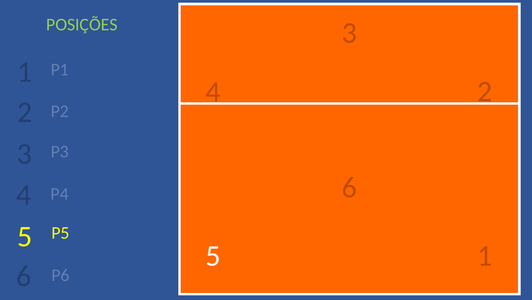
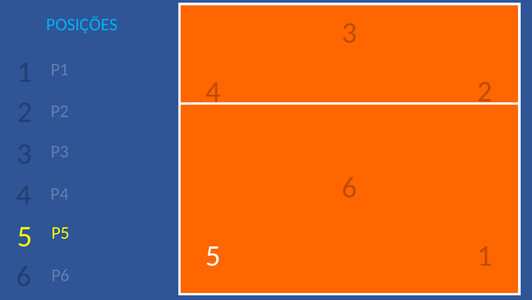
POSIÇÕES colour: light green -> light blue
